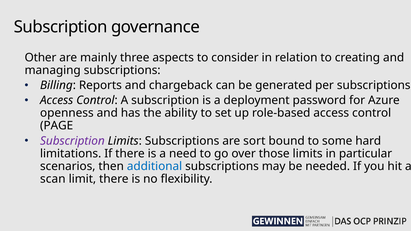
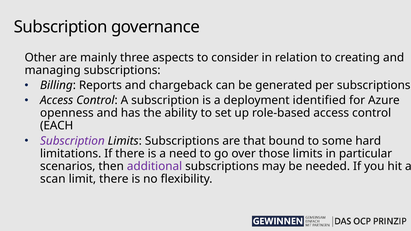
password: password -> identified
PAGE: PAGE -> EACH
sort: sort -> that
additional colour: blue -> purple
